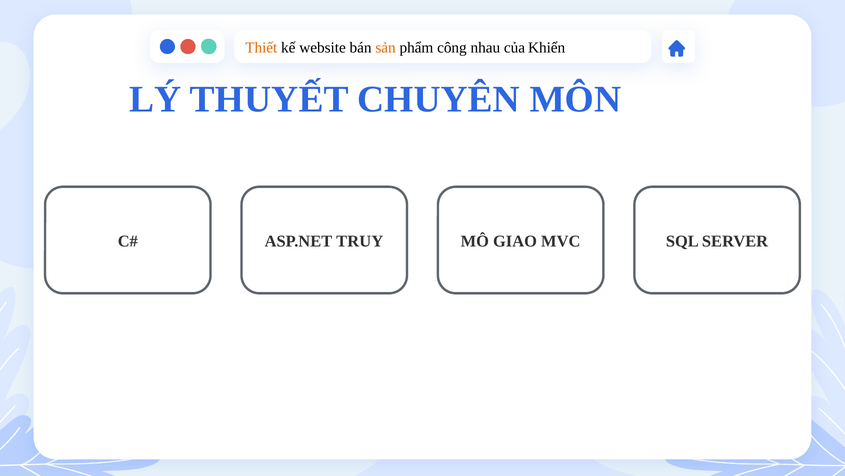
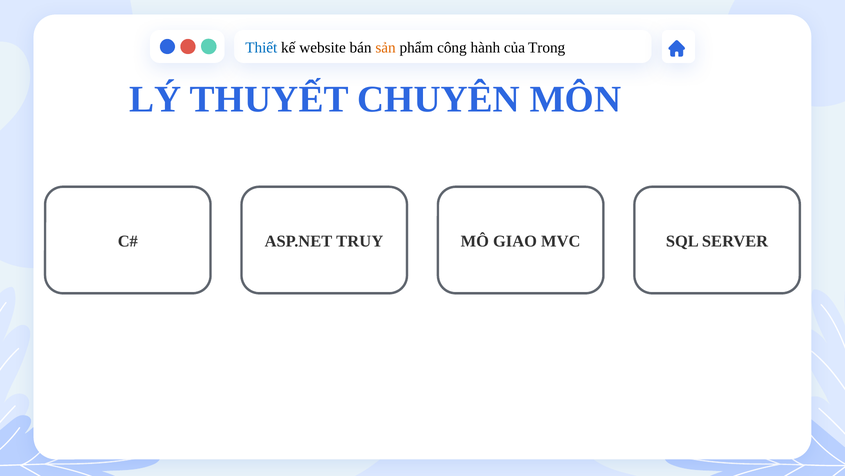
Thiết colour: orange -> blue
nhau: nhau -> hành
Khiển: Khiển -> Trong
